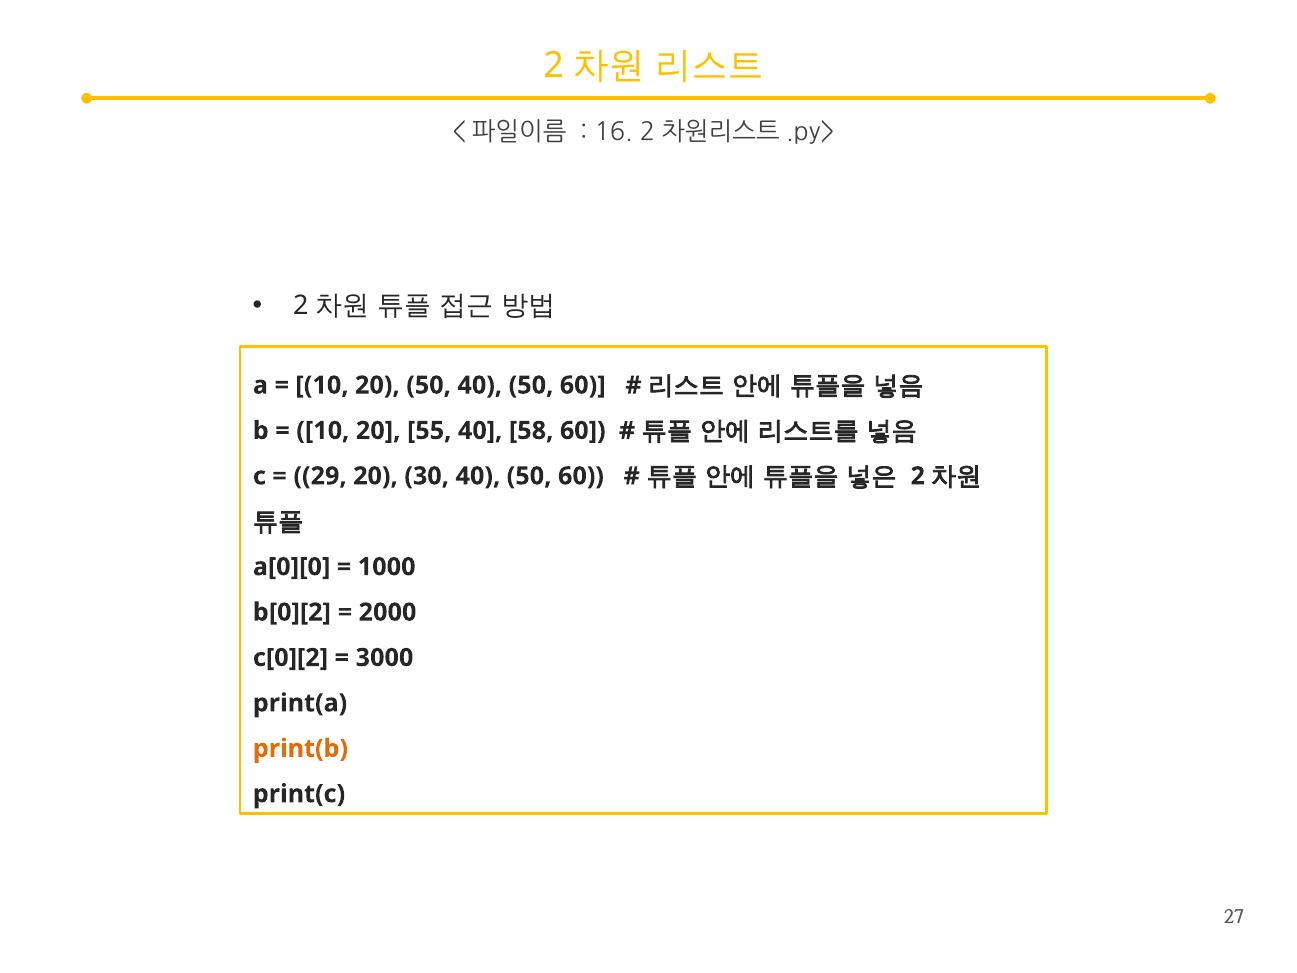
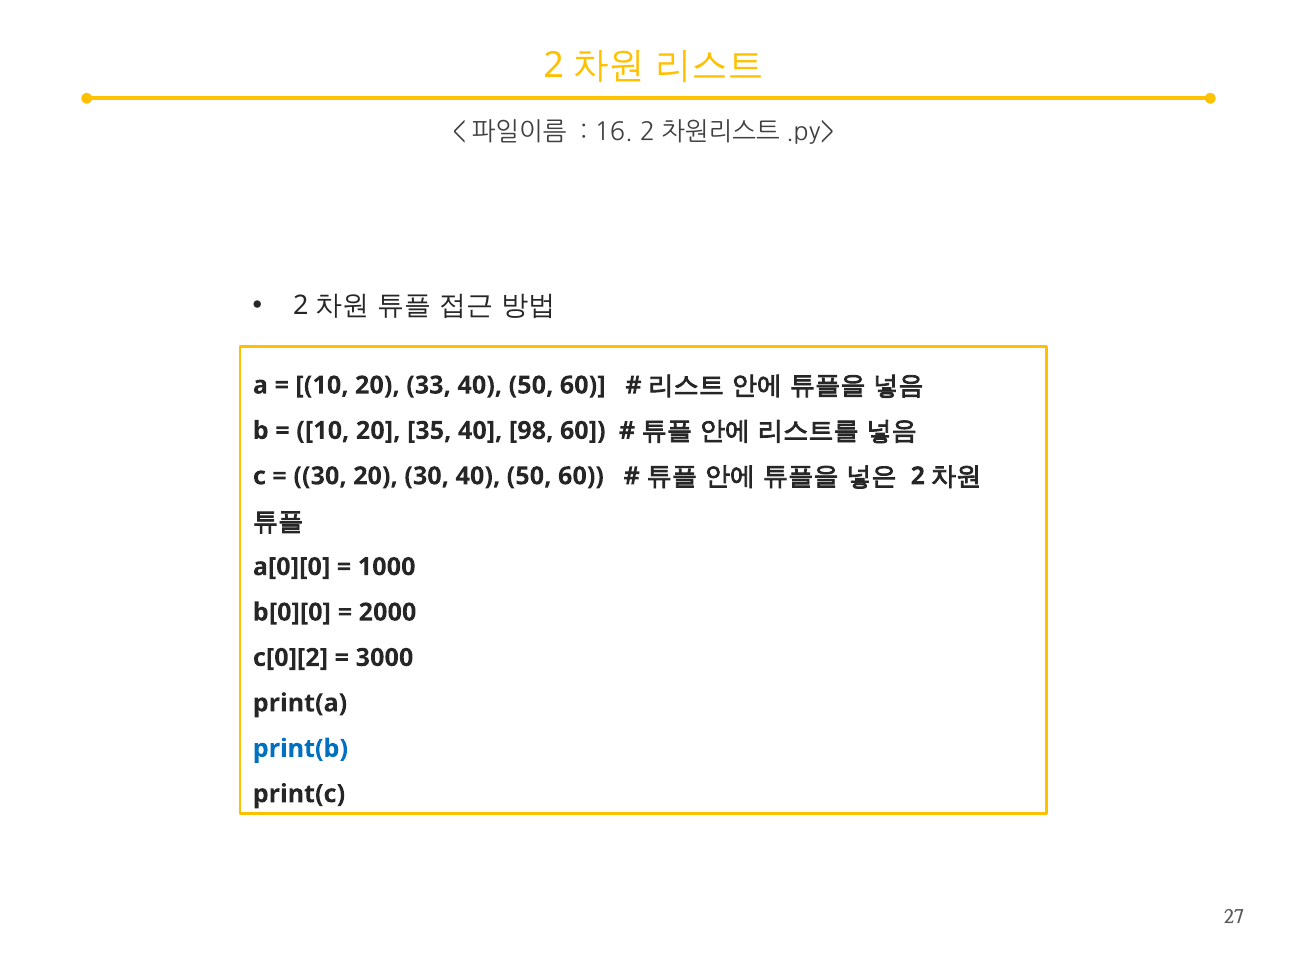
20 50: 50 -> 33
55: 55 -> 35
58: 58 -> 98
29 at (320, 476): 29 -> 30
b[0][2: b[0][2 -> b[0][0
print(b colour: orange -> blue
